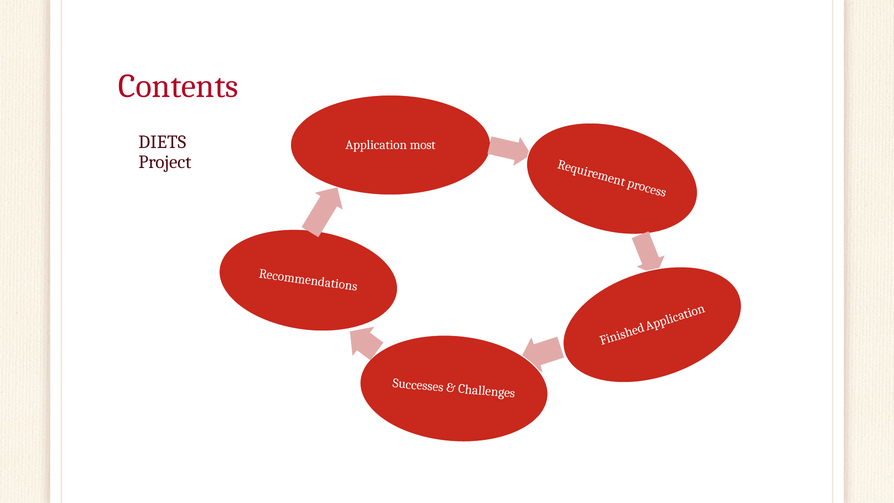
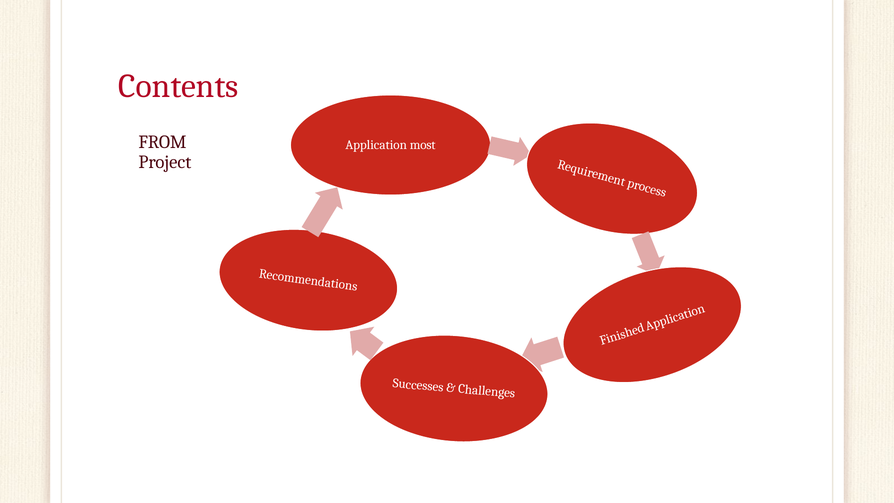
DIETS: DIETS -> FROM
